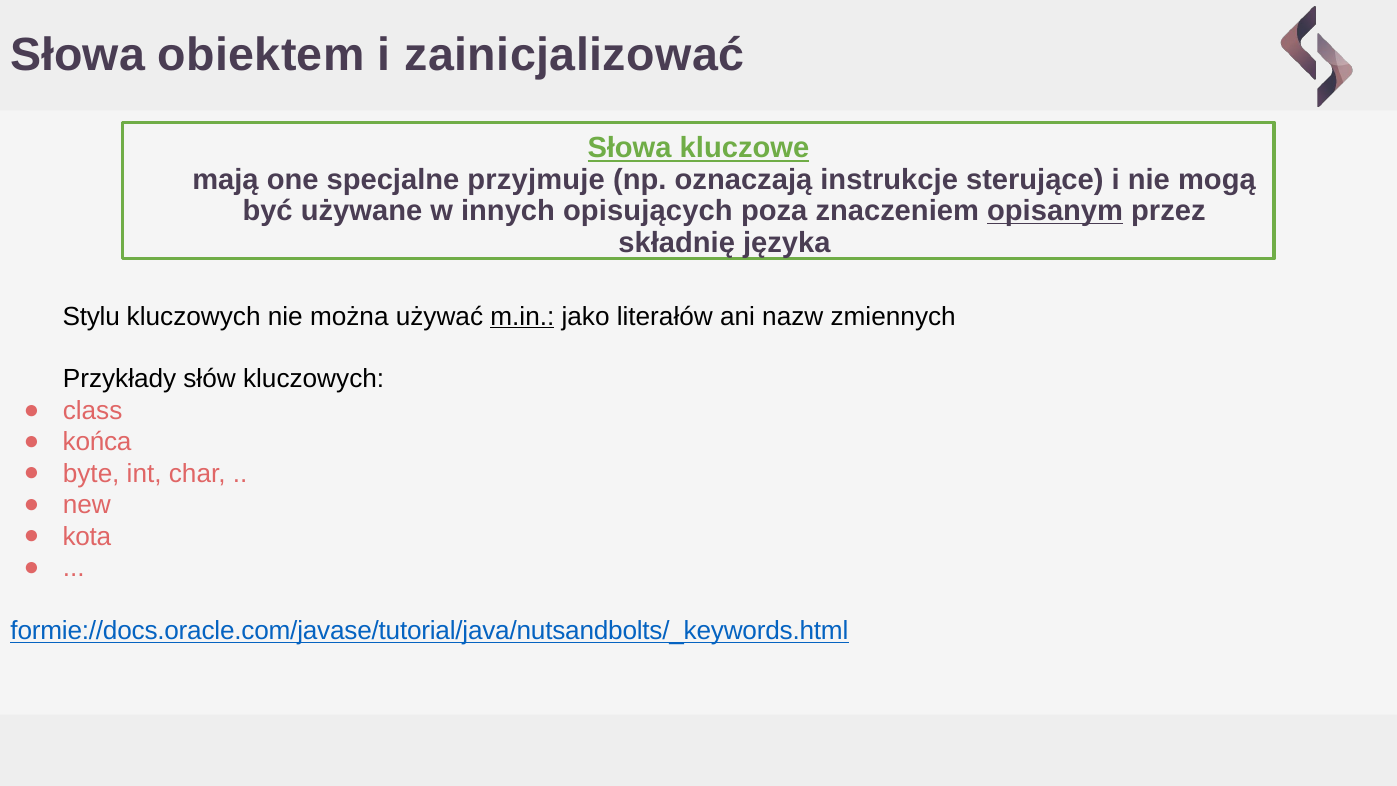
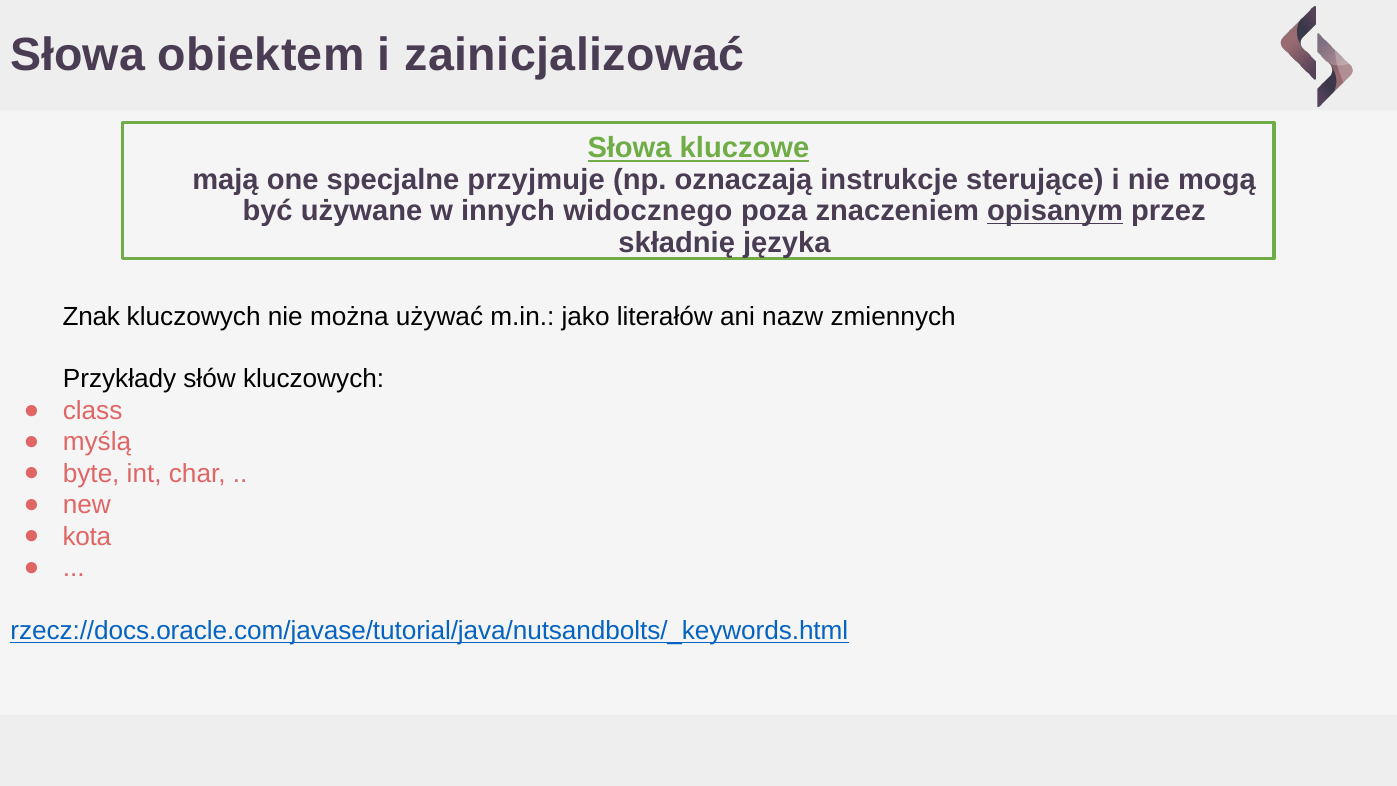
opisujących: opisujących -> widocznego
Stylu: Stylu -> Znak
m.in underline: present -> none
końca: końca -> myślą
formie://docs.oracle.com/javase/tutorial/java/nutsandbolts/_keywords.html: formie://docs.oracle.com/javase/tutorial/java/nutsandbolts/_keywords.html -> rzecz://docs.oracle.com/javase/tutorial/java/nutsandbolts/_keywords.html
